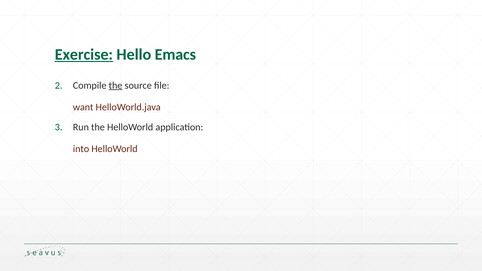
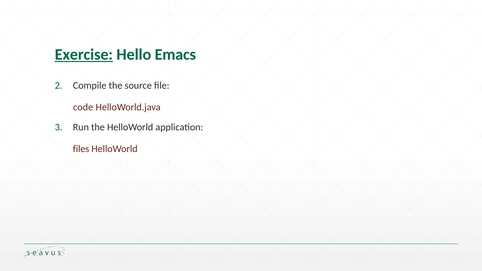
the at (116, 86) underline: present -> none
want: want -> code
into: into -> files
